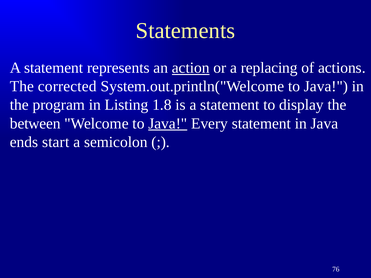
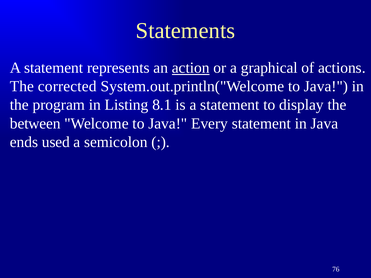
replacing: replacing -> graphical
1.8: 1.8 -> 8.1
Java at (168, 124) underline: present -> none
start: start -> used
